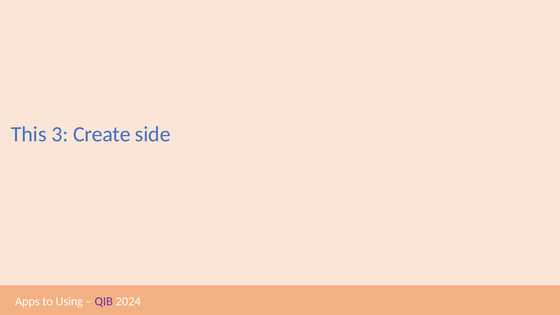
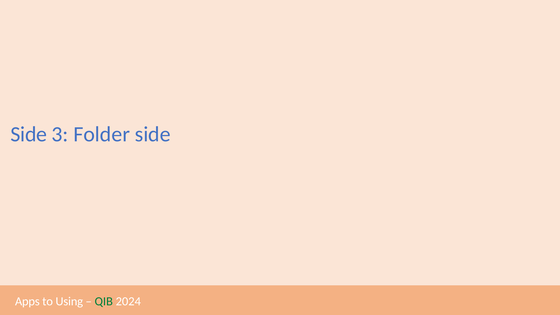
This at (29, 134): This -> Side
Create: Create -> Folder
QIB colour: purple -> green
